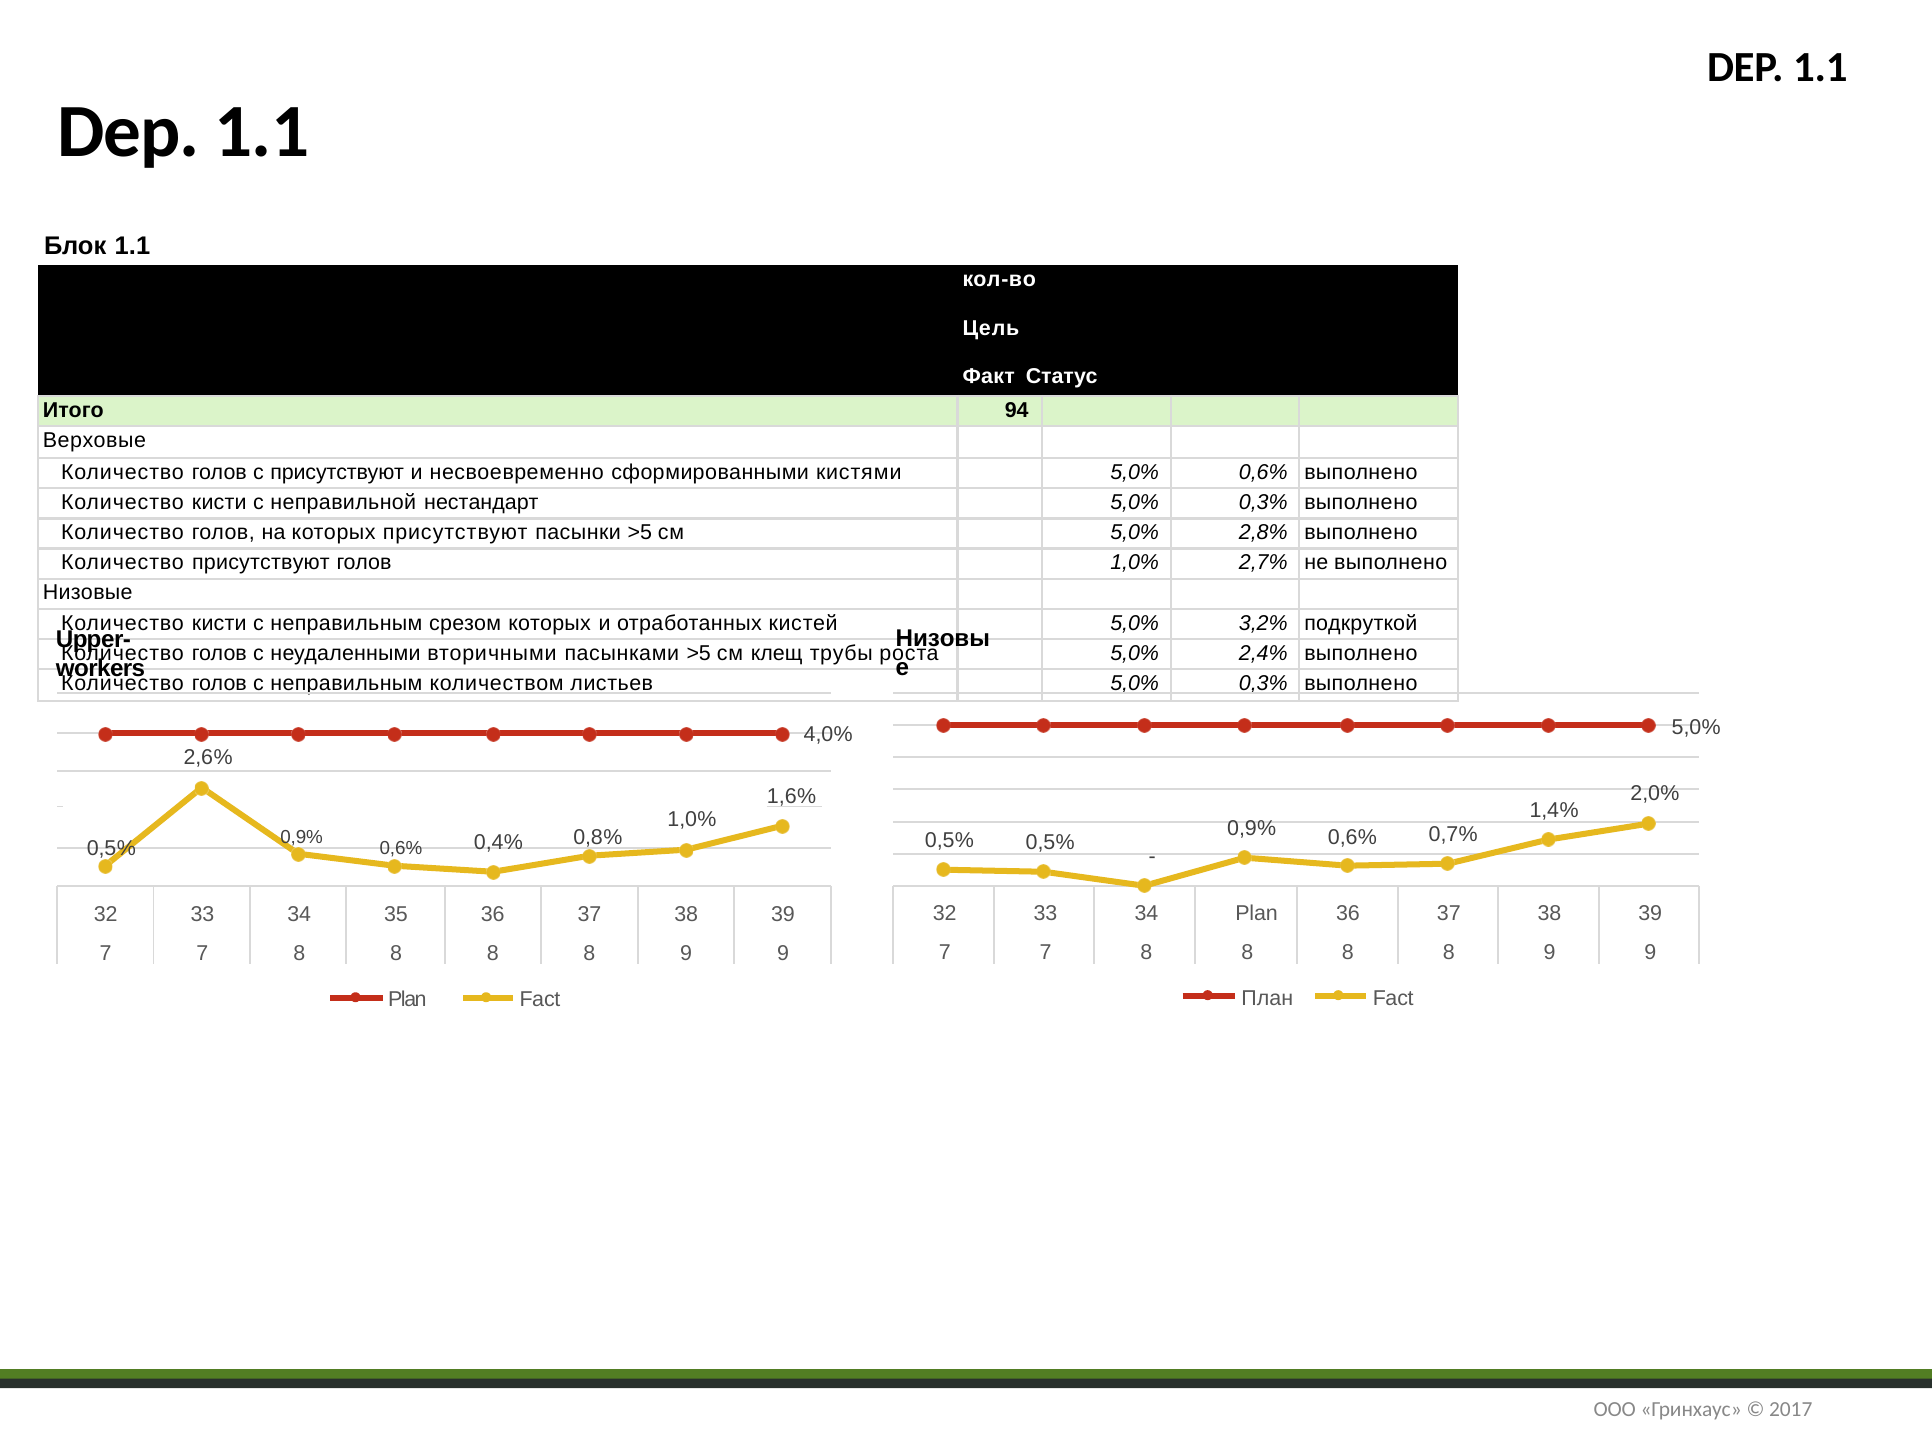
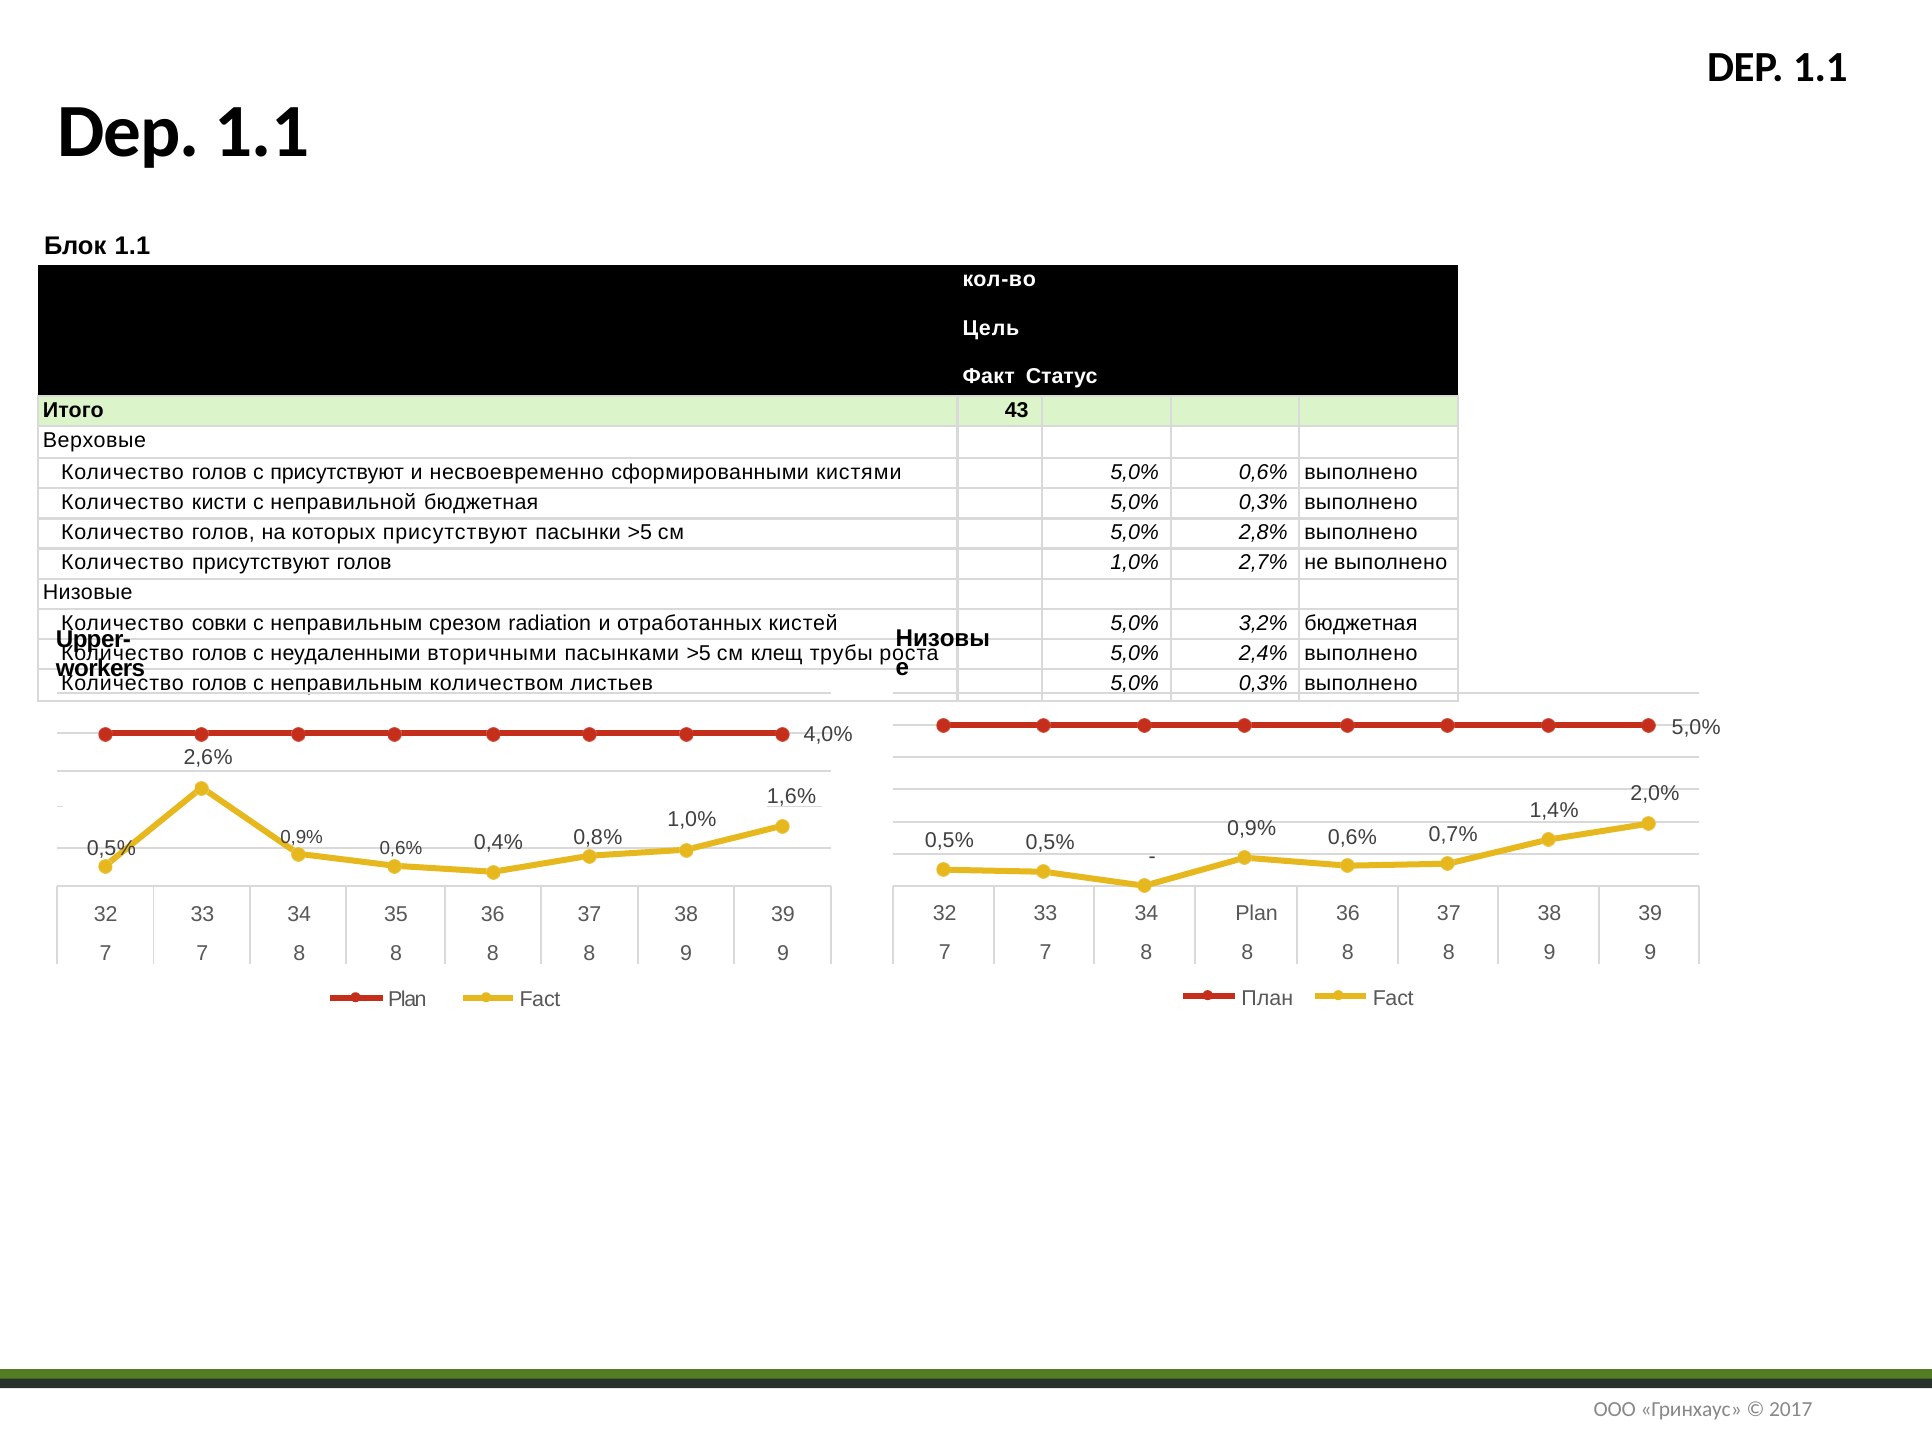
94: 94 -> 43
неправильной нестандарт: нестандарт -> бюджетная
кисти at (219, 623): кисти -> совки
срезом которых: которых -> radiation
3,2% подкруткой: подкруткой -> бюджетная
